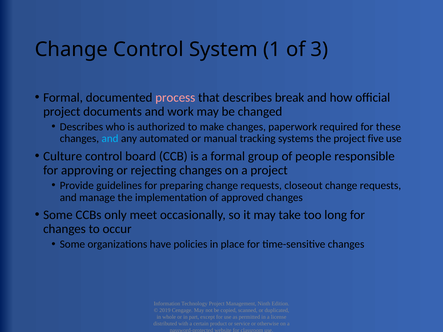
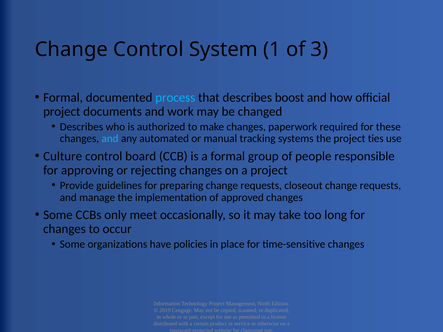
process colour: pink -> light blue
break: break -> boost
five: five -> ties
